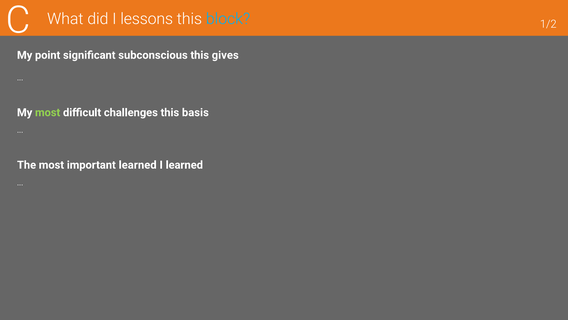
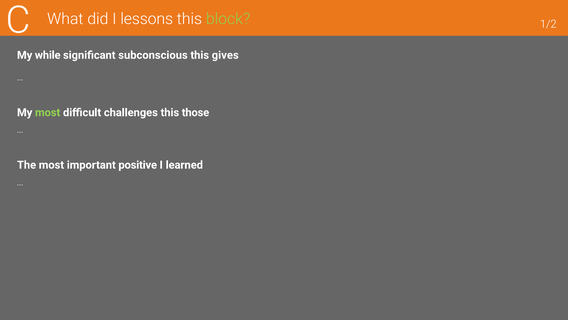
block colour: light blue -> light green
point: point -> while
basis: basis -> those
important learned: learned -> positive
